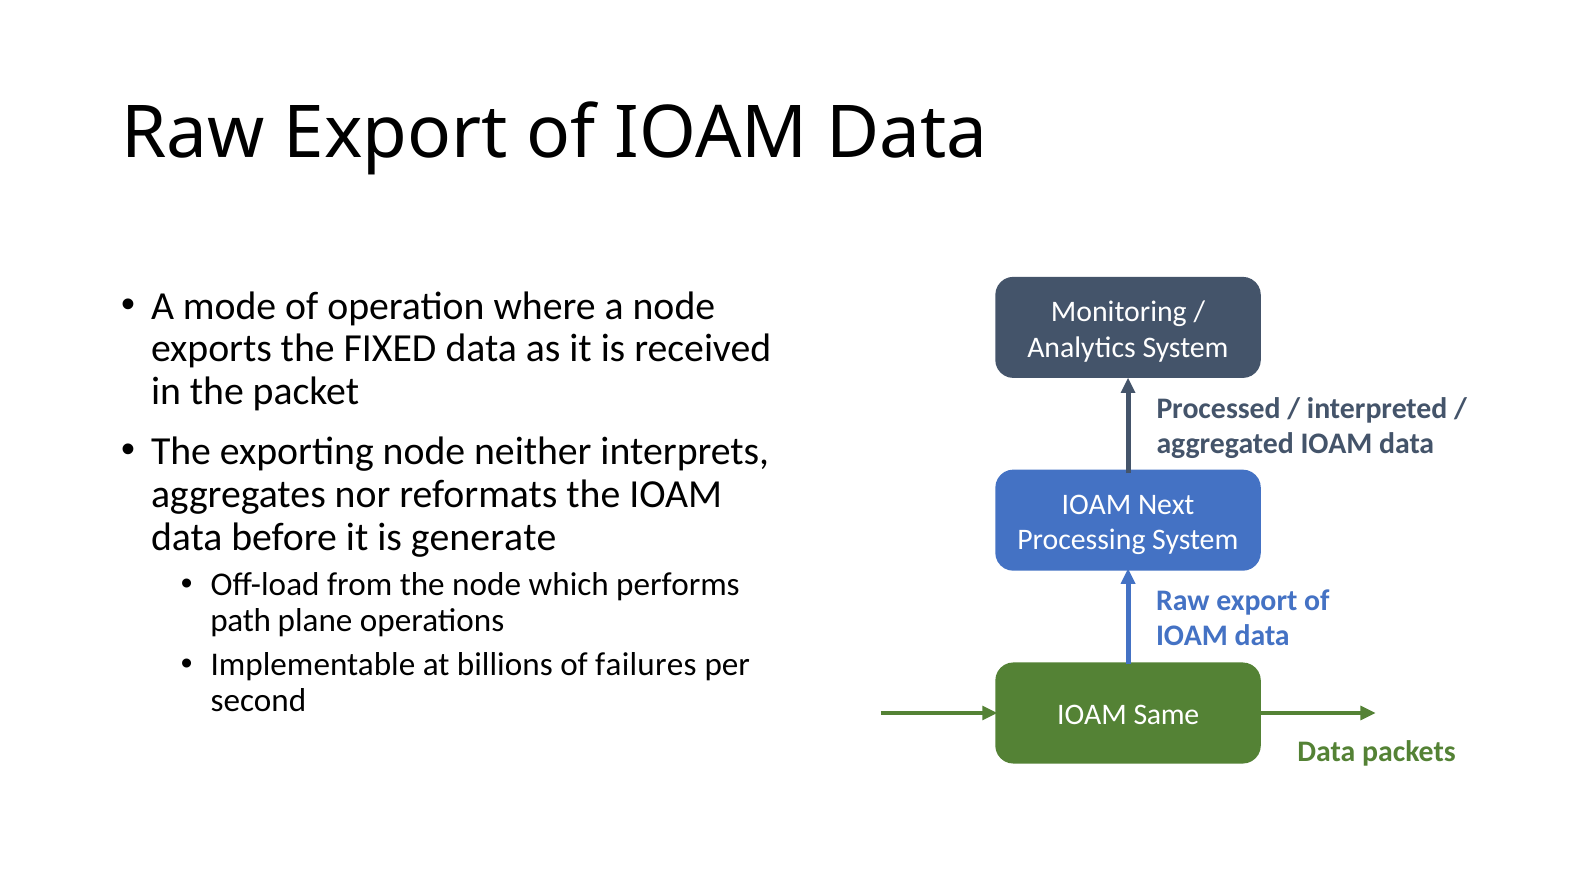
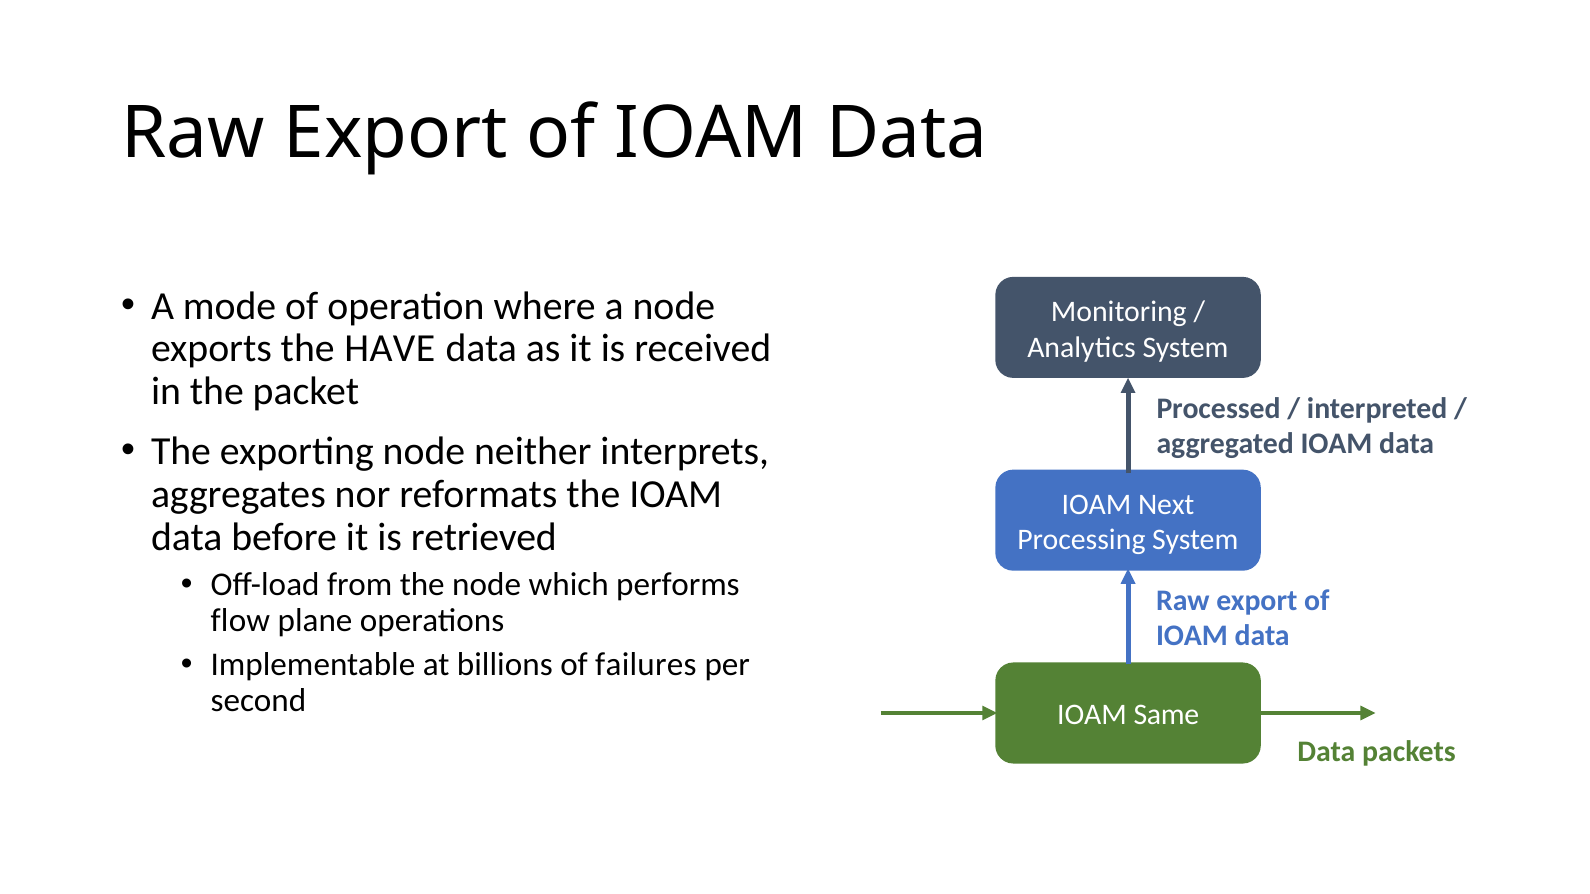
FIXED: FIXED -> HAVE
generate: generate -> retrieved
path: path -> flow
